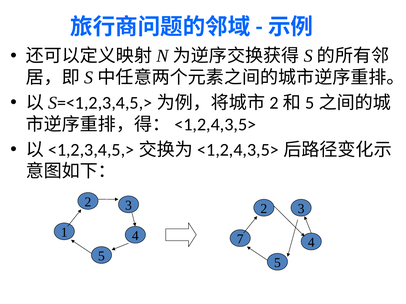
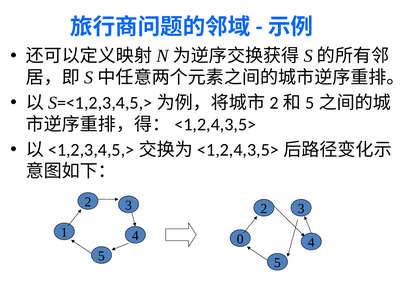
7: 7 -> 0
